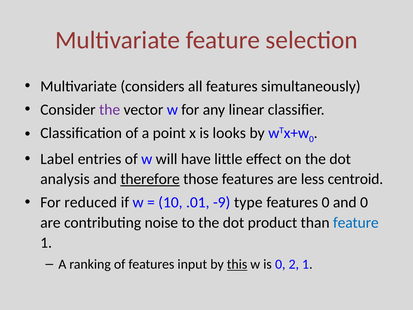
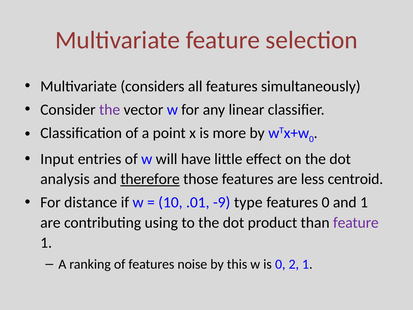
looks: looks -> more
Label: Label -> Input
reduced: reduced -> distance
and 0: 0 -> 1
noise: noise -> using
feature at (356, 222) colour: blue -> purple
input: input -> noise
this underline: present -> none
